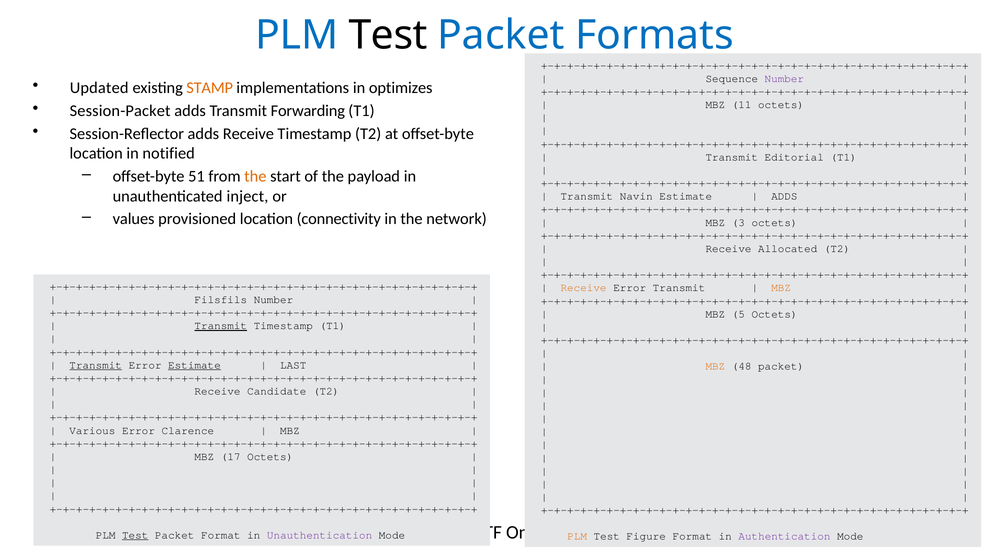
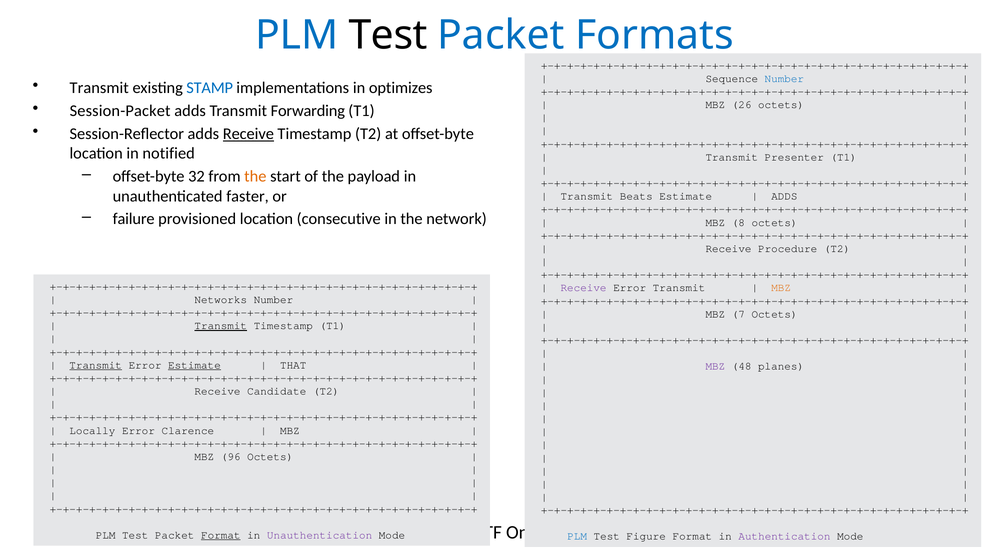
Number at (784, 79) colour: purple -> blue
Updated at (99, 88): Updated -> Transmit
STAMP colour: orange -> blue
11: 11 -> 26
Receive at (248, 134) underline: none -> present
Editorial: Editorial -> Presenter
51: 51 -> 32
inject: inject -> faster
Navin: Navin -> Beats
values: values -> failure
connectivity: connectivity -> consecutive
3: 3 -> 8
Allocated: Allocated -> Procedure
Receive at (584, 288) colour: orange -> purple
Filsfils: Filsfils -> Networks
5: 5 -> 7
LAST: LAST -> THAT
MBZ at (715, 367) colour: orange -> purple
48 packet: packet -> planes
Various: Various -> Locally
17: 17 -> 96
Test at (135, 536) underline: present -> none
Format at (221, 536) underline: none -> present
PLM at (577, 537) colour: orange -> blue
